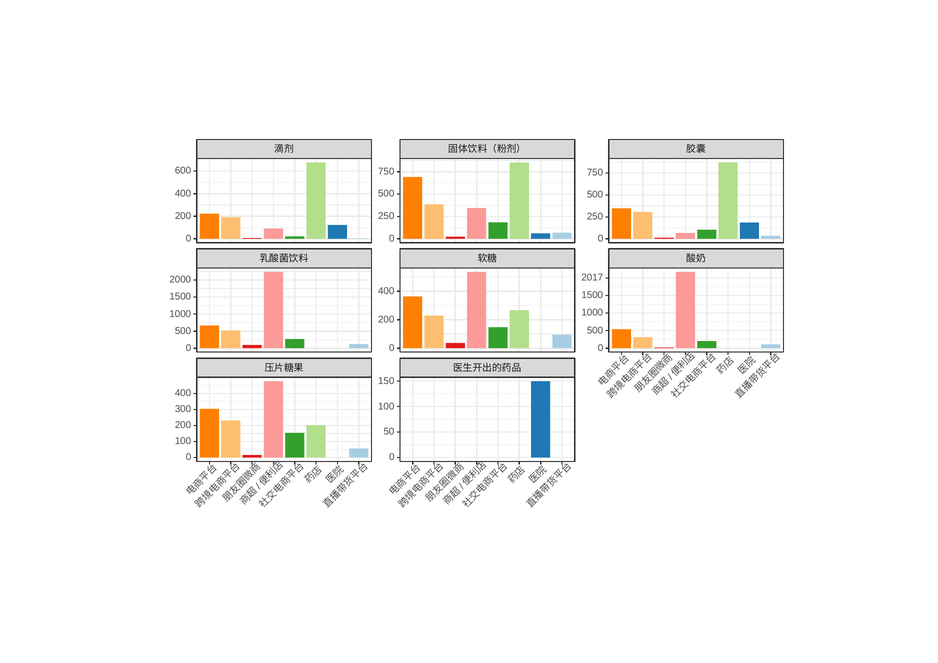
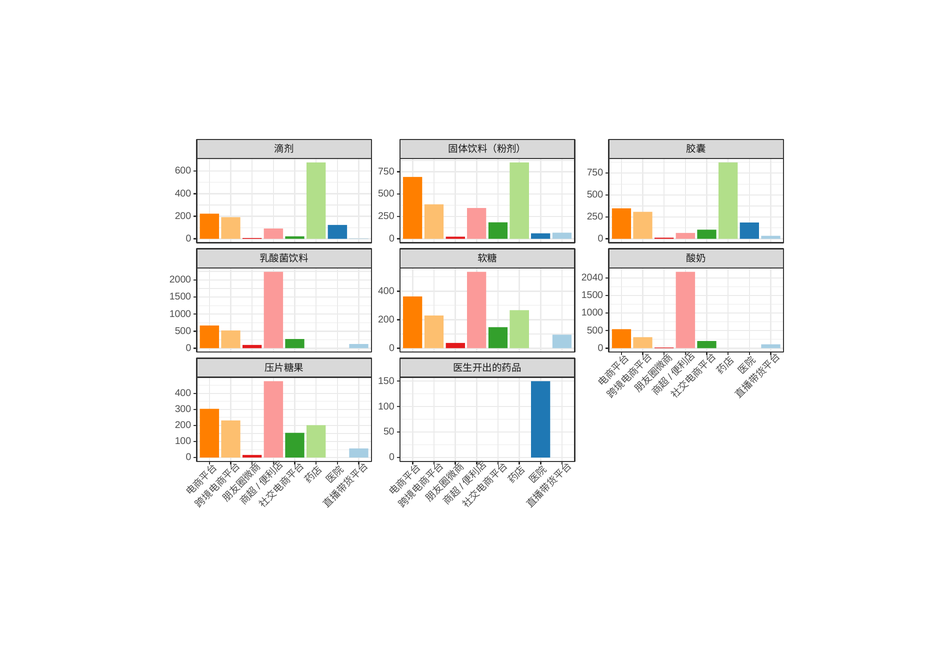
2017: 2017 -> 2040
